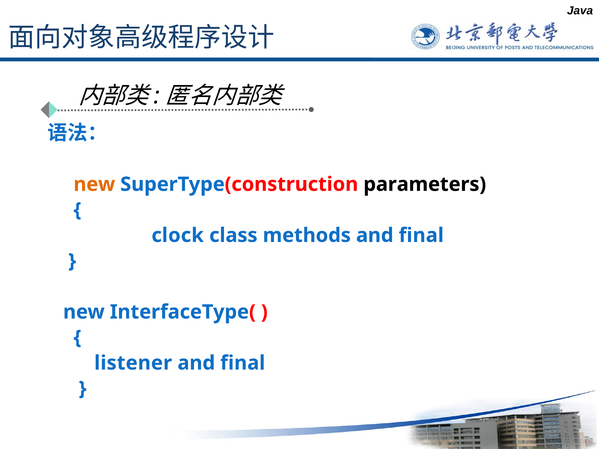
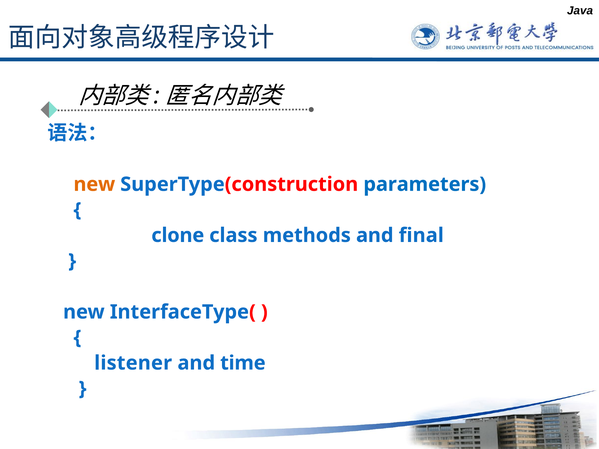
parameters colour: black -> blue
clock: clock -> clone
final at (243, 363): final -> time
